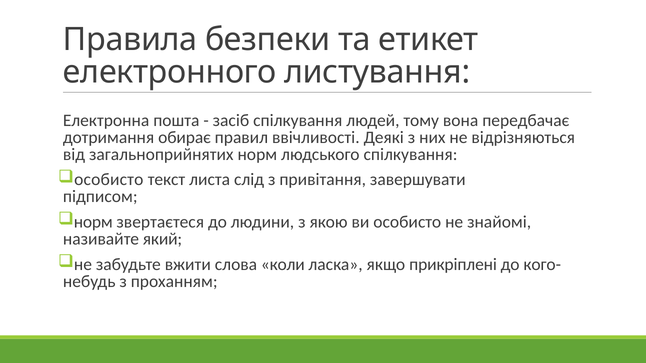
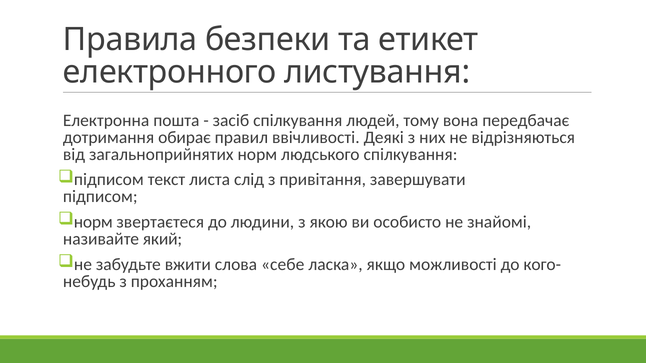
особисто at (109, 180): особисто -> підписом
коли: коли -> себе
прикріплені: прикріплені -> можливості
